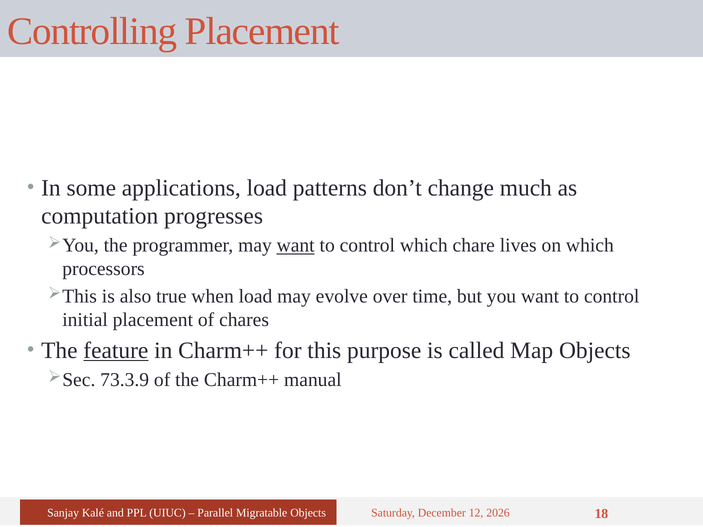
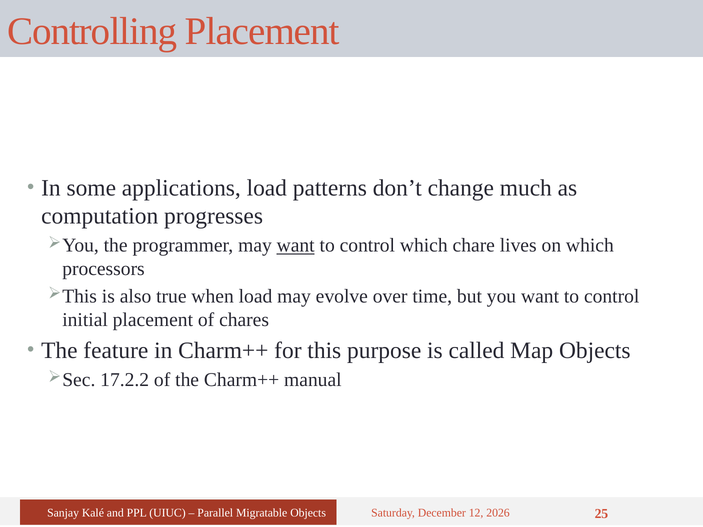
feature underline: present -> none
73.3.9: 73.3.9 -> 17.2.2
18: 18 -> 25
